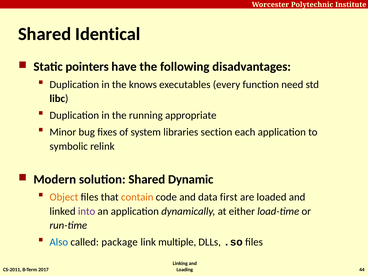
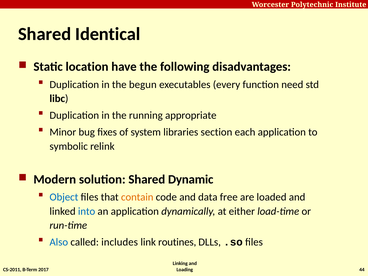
pointers: pointers -> location
knows: knows -> begun
Object colour: orange -> blue
first: first -> free
into colour: purple -> blue
package: package -> includes
multiple: multiple -> routines
